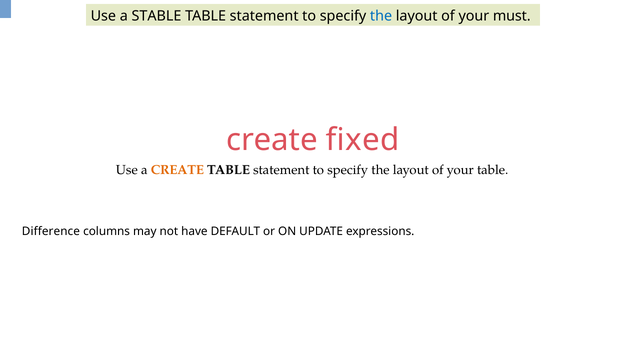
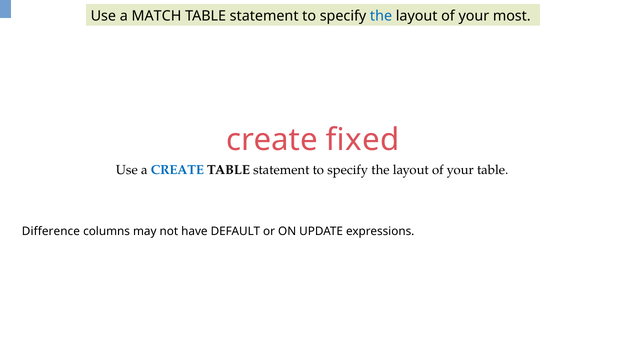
STABLE: STABLE -> MATCH
must: must -> most
CREATE at (177, 170) colour: orange -> blue
